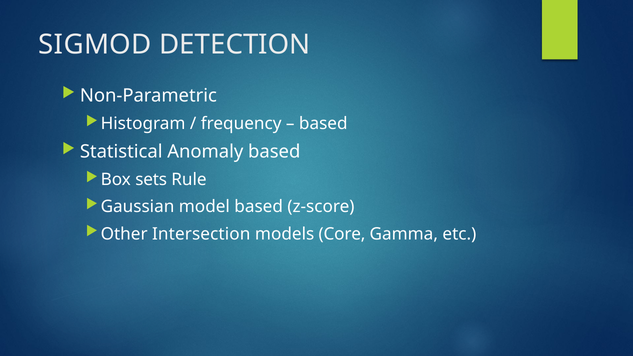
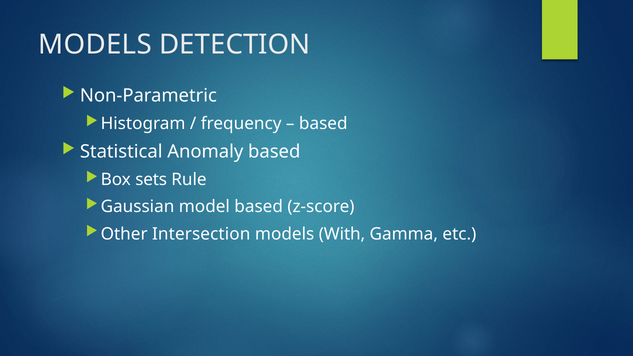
SIGMOD at (95, 44): SIGMOD -> MODELS
Core: Core -> With
